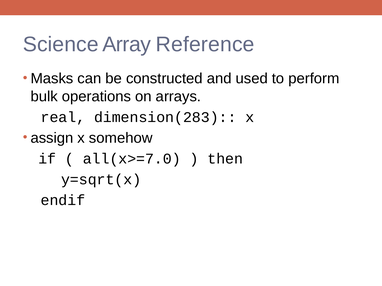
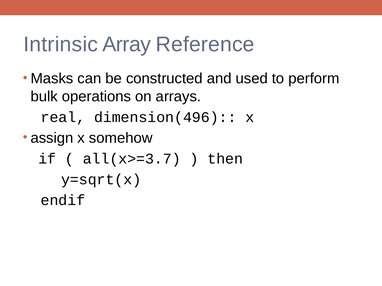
Science: Science -> Intrinsic
dimension(283: dimension(283 -> dimension(496
all(x>=7.0: all(x>=7.0 -> all(x>=3.7
